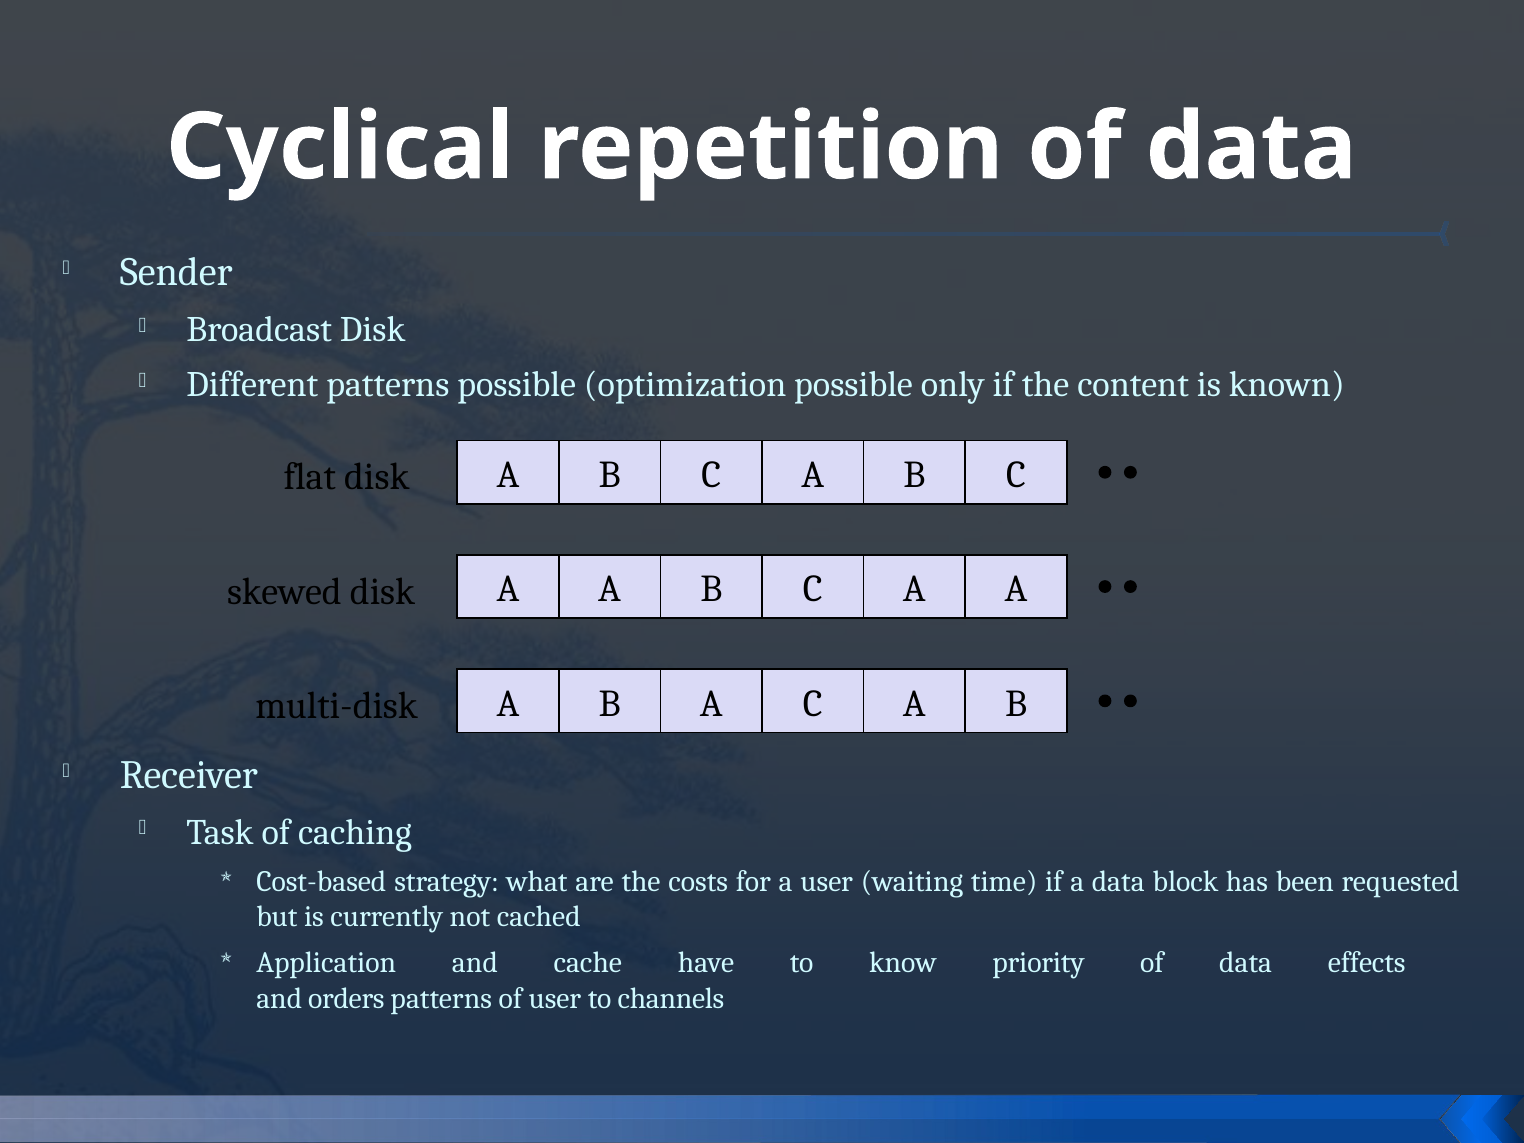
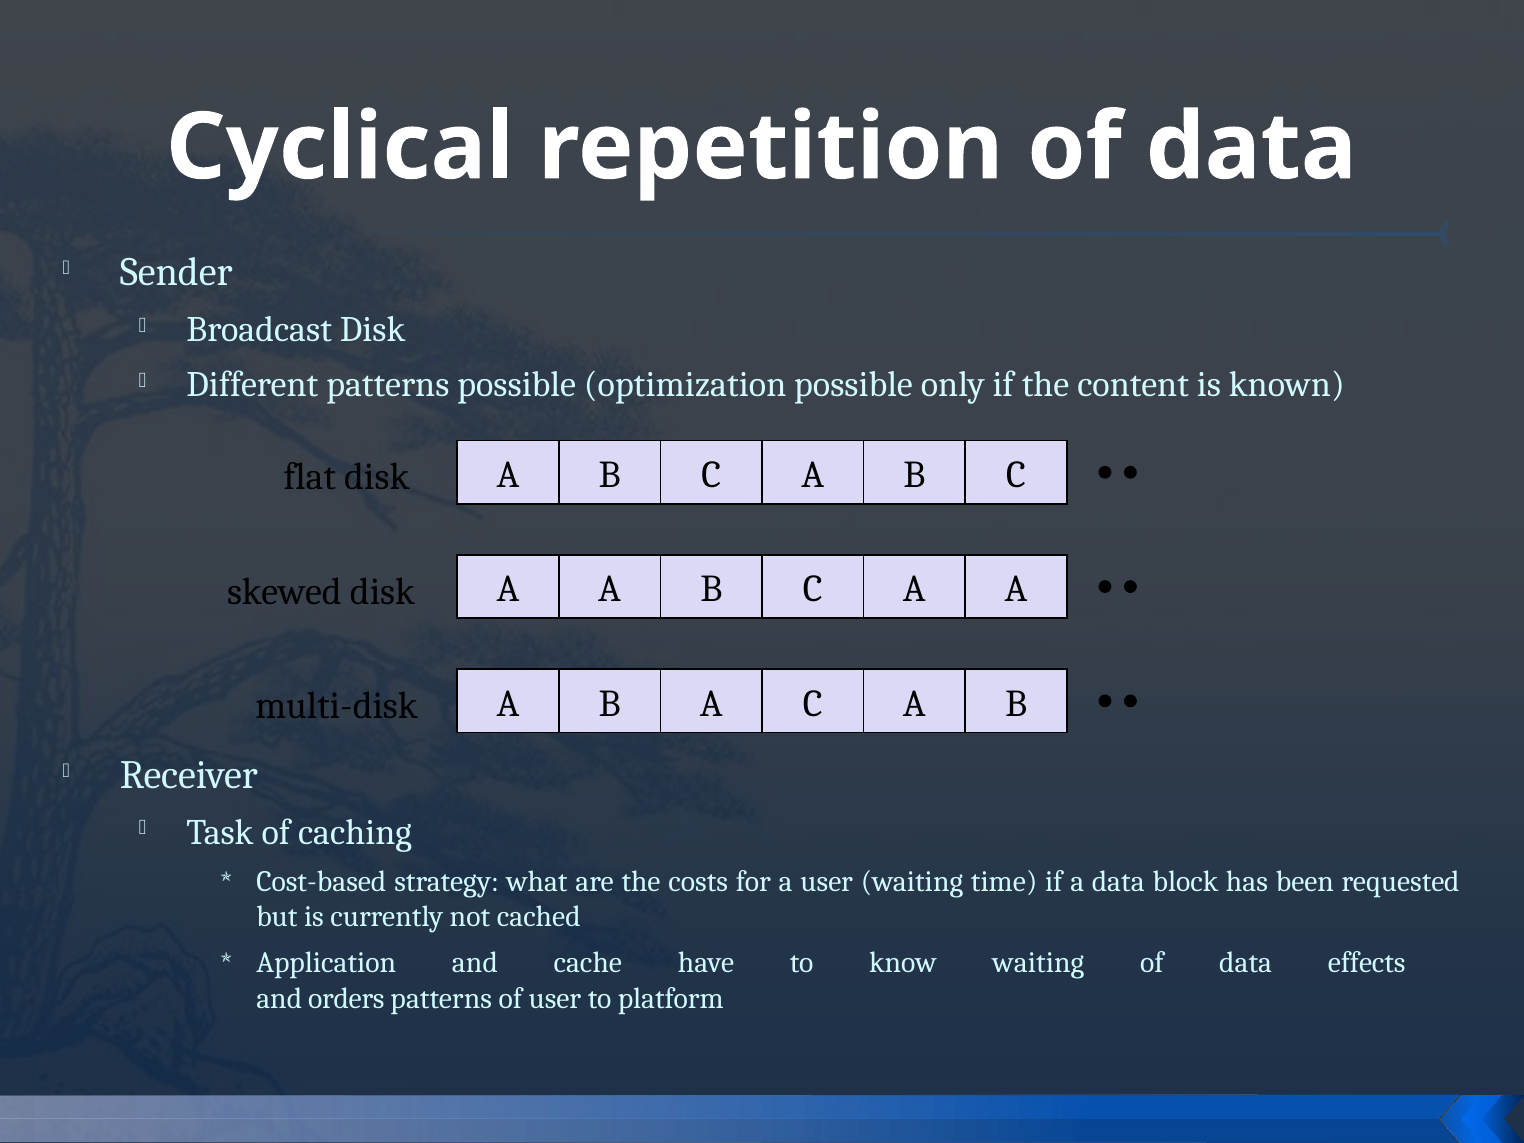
know priority: priority -> waiting
channels: channels -> platform
